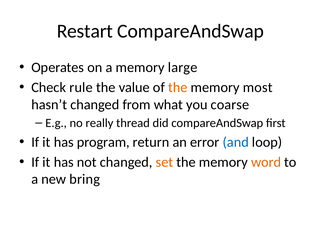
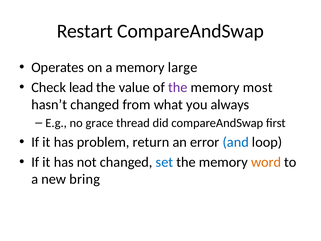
rule: rule -> lead
the at (178, 87) colour: orange -> purple
coarse: coarse -> always
really: really -> grace
program: program -> problem
set colour: orange -> blue
